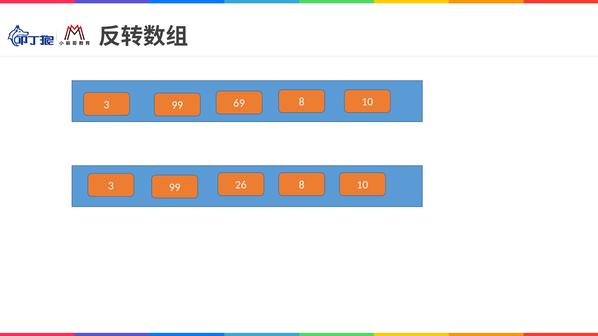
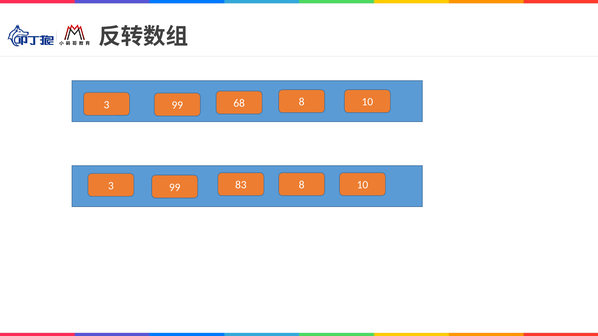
69: 69 -> 68
26: 26 -> 83
